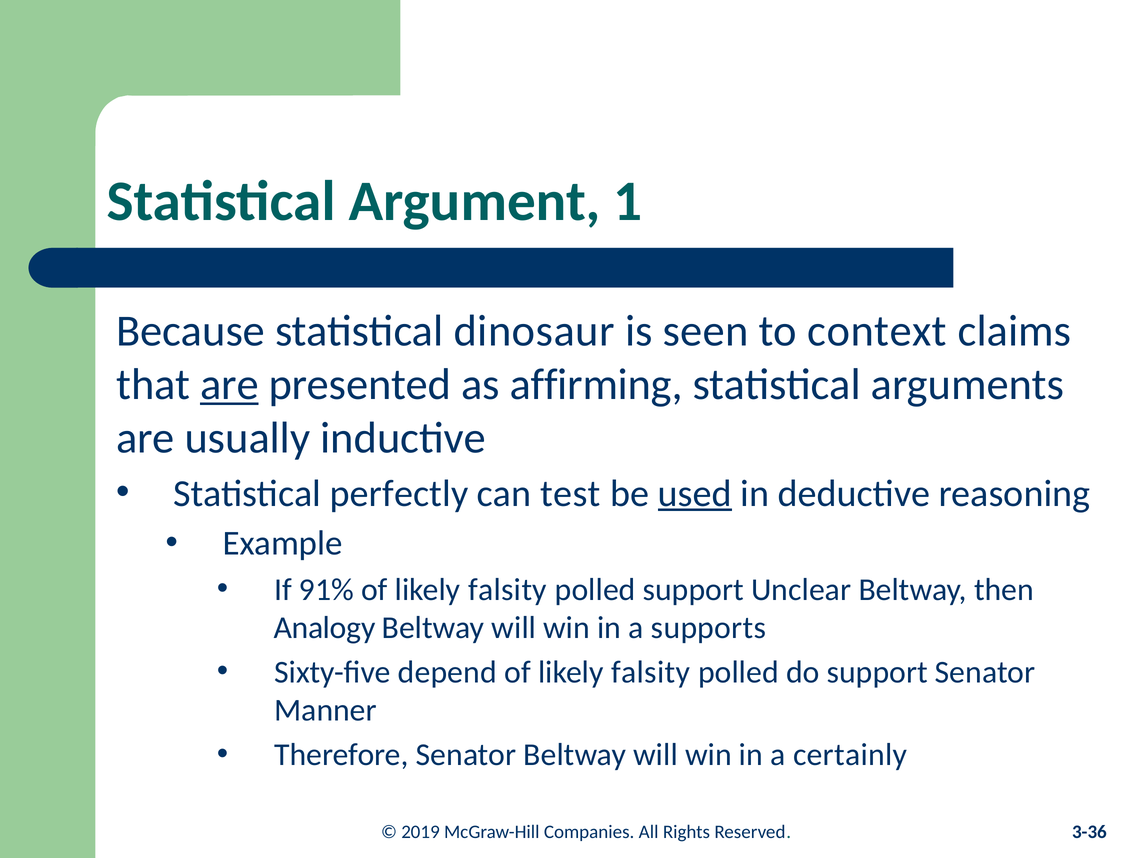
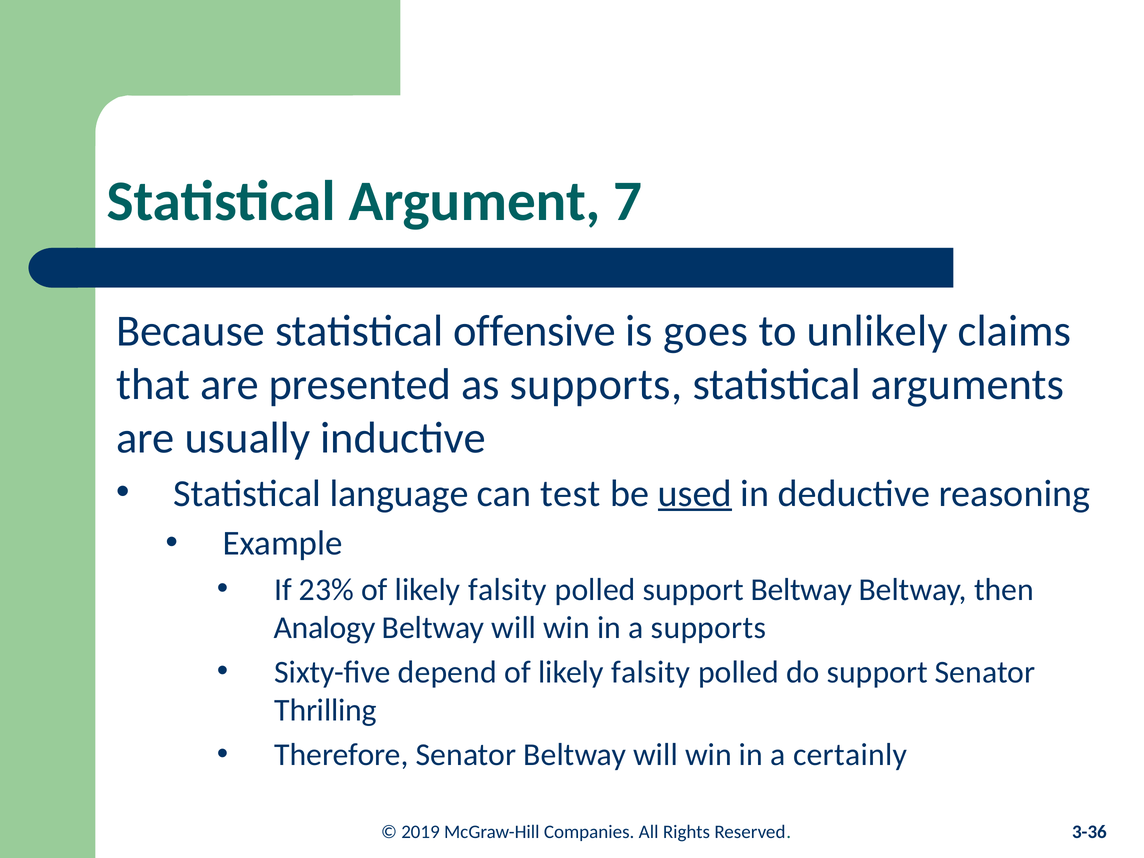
1: 1 -> 7
dinosaur: dinosaur -> offensive
seen: seen -> goes
context: context -> unlikely
are at (229, 385) underline: present -> none
as affirming: affirming -> supports
perfectly: perfectly -> language
91%: 91% -> 23%
support Unclear: Unclear -> Beltway
Manner: Manner -> Thrilling
